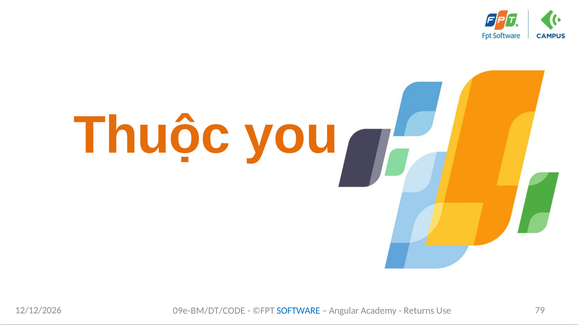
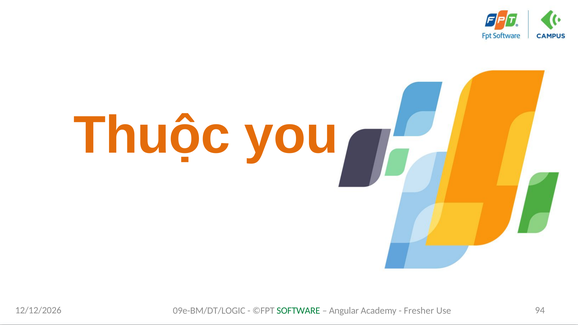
09e-BM/DT/CODE: 09e-BM/DT/CODE -> 09e-BM/DT/LOGIC
SOFTWARE colour: blue -> green
Returns: Returns -> Fresher
79: 79 -> 94
